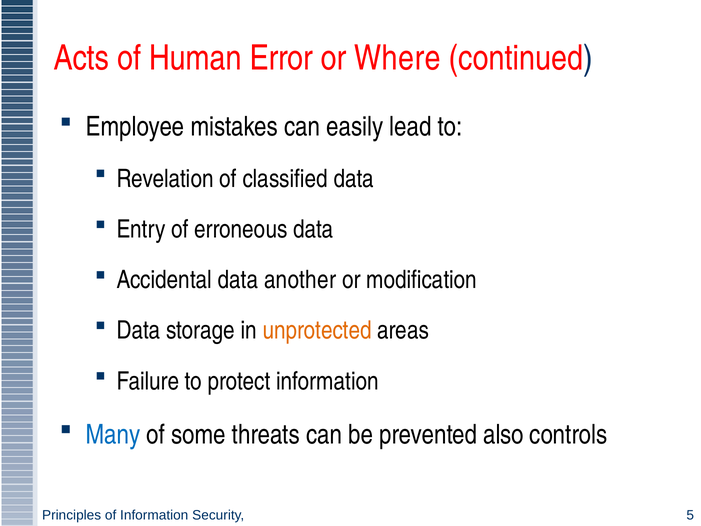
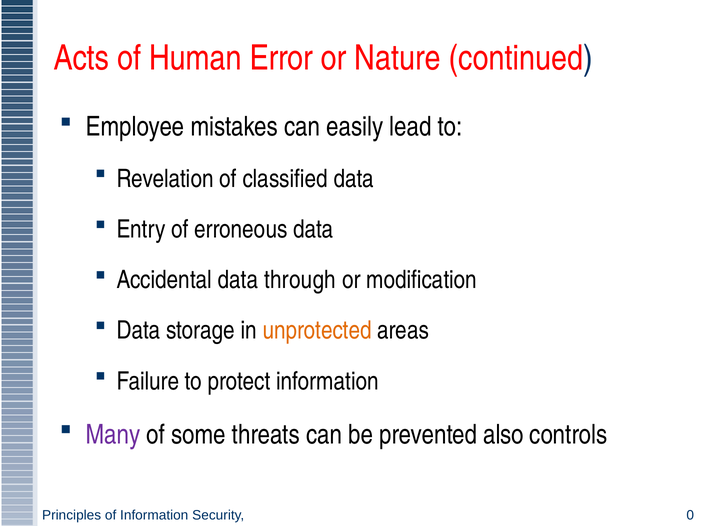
Where: Where -> Nature
another: another -> through
Many colour: blue -> purple
5: 5 -> 0
